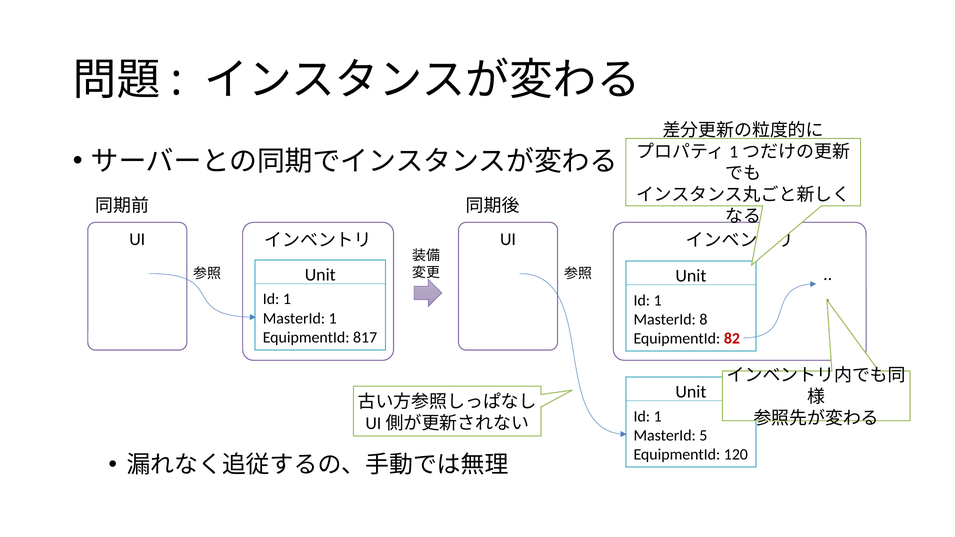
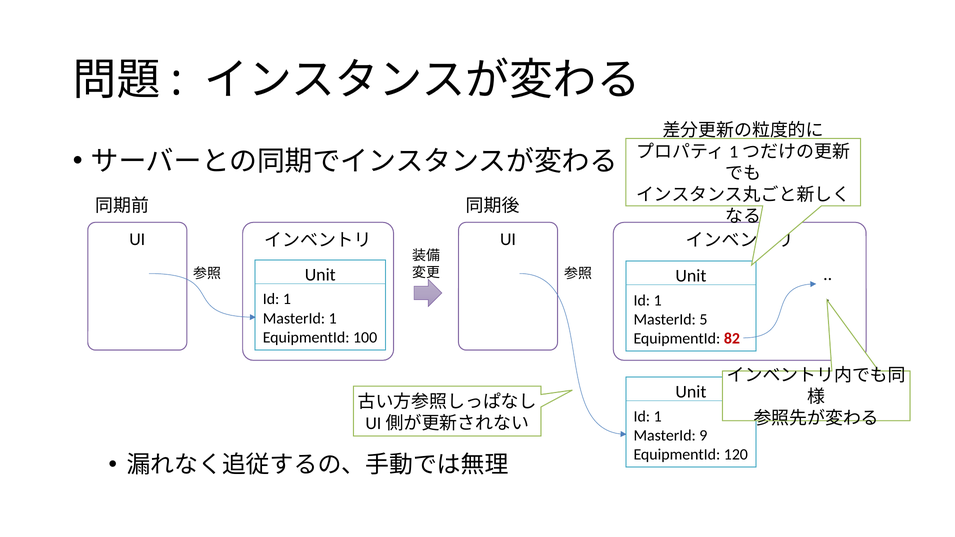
8: 8 -> 5
817: 817 -> 100
5: 5 -> 9
